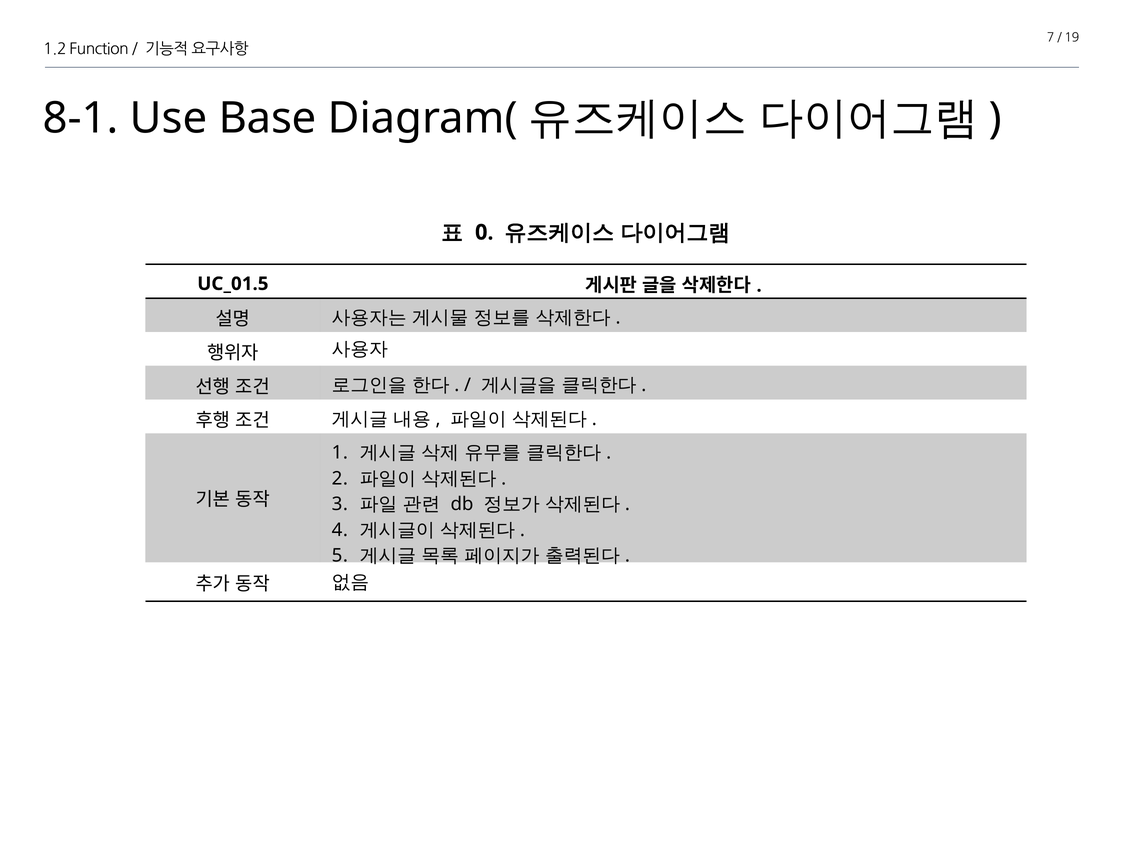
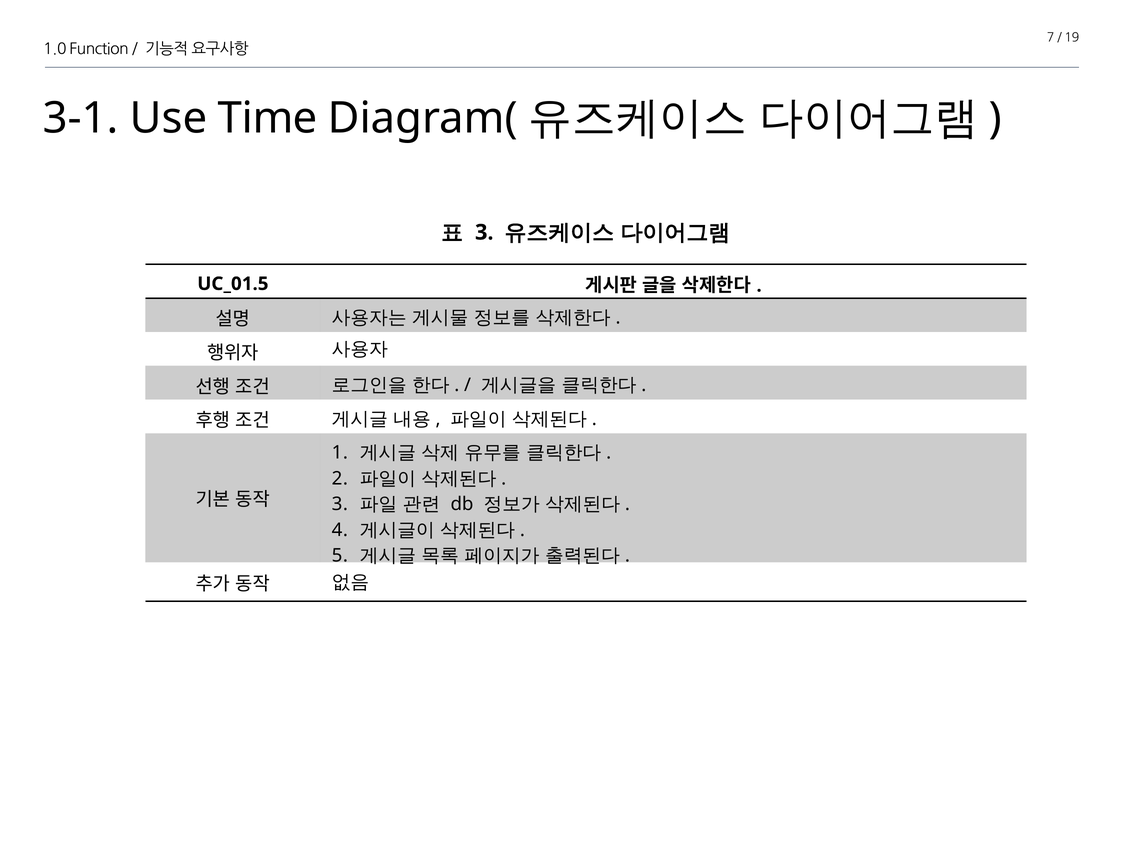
1.2: 1.2 -> 1.0
8-1: 8-1 -> 3-1
Base: Base -> Time
0 at (484, 232): 0 -> 3
